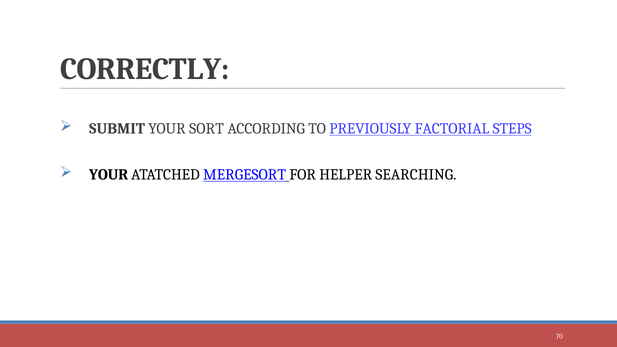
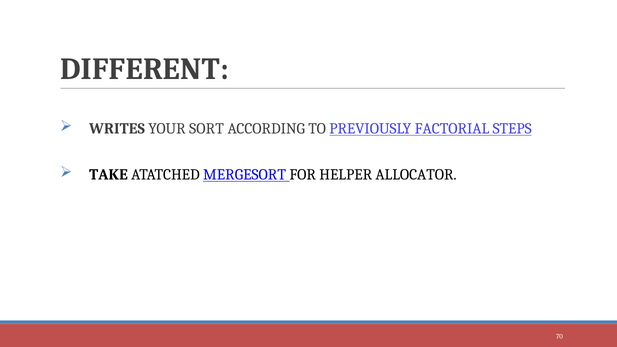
CORRECTLY: CORRECTLY -> DIFFERENT
SUBMIT: SUBMIT -> WRITES
YOUR at (109, 175): YOUR -> TAKE
SEARCHING: SEARCHING -> ALLOCATOR
